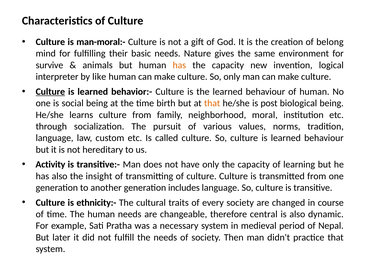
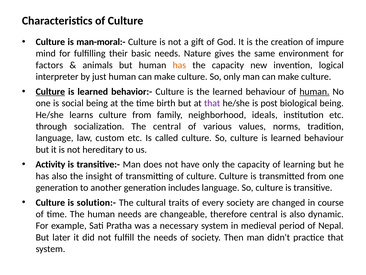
belong: belong -> impure
survive: survive -> factors
like: like -> just
human at (314, 91) underline: none -> present
that at (212, 103) colour: orange -> purple
moral: moral -> ideals
The pursuit: pursuit -> central
ethnicity:-: ethnicity:- -> solution:-
